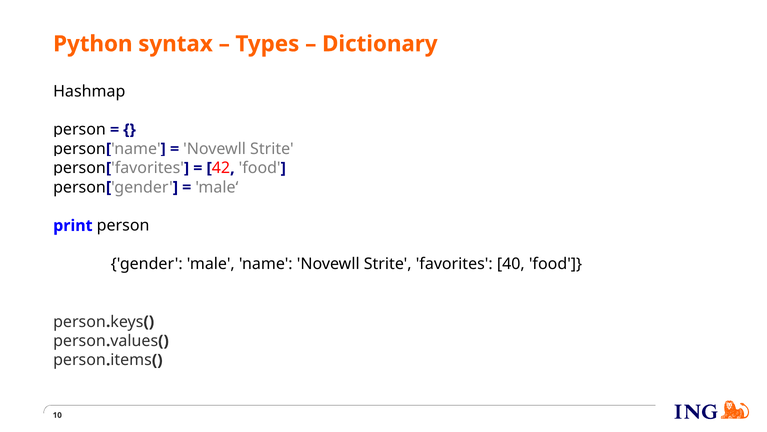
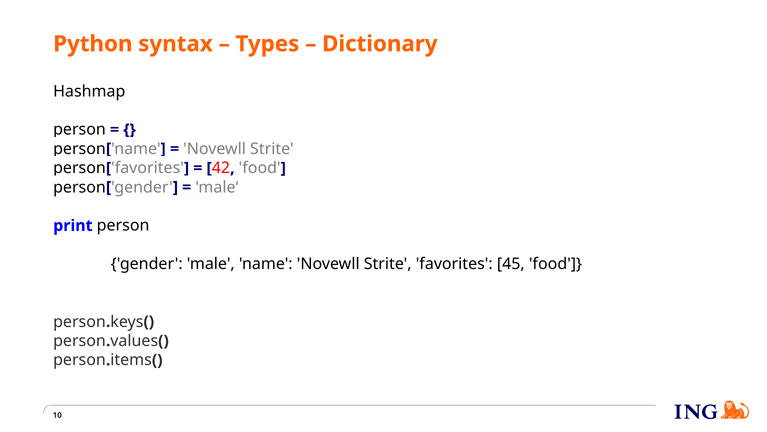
40: 40 -> 45
